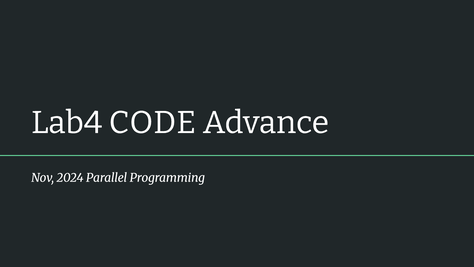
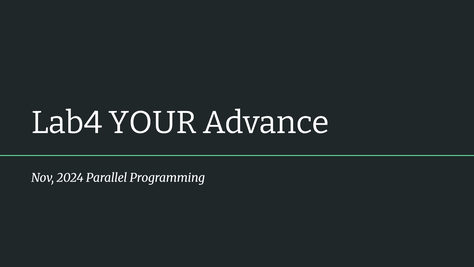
CODE: CODE -> YOUR
